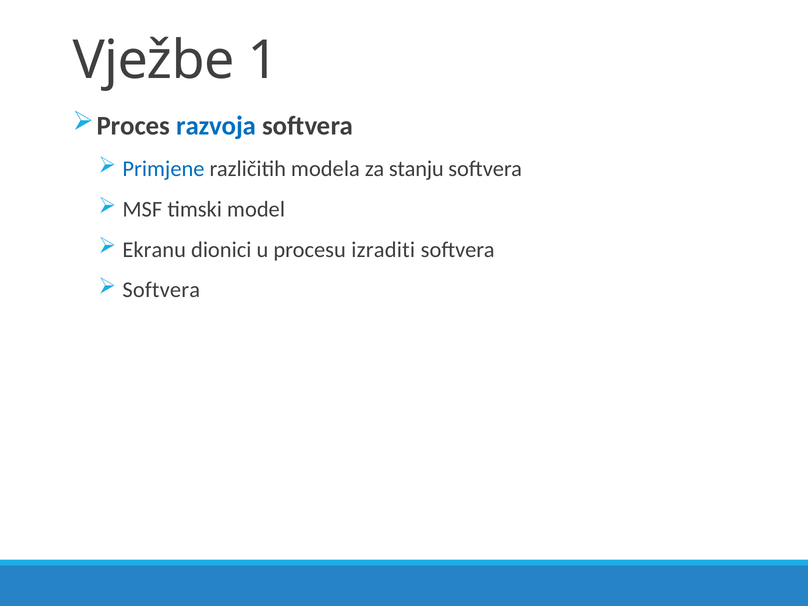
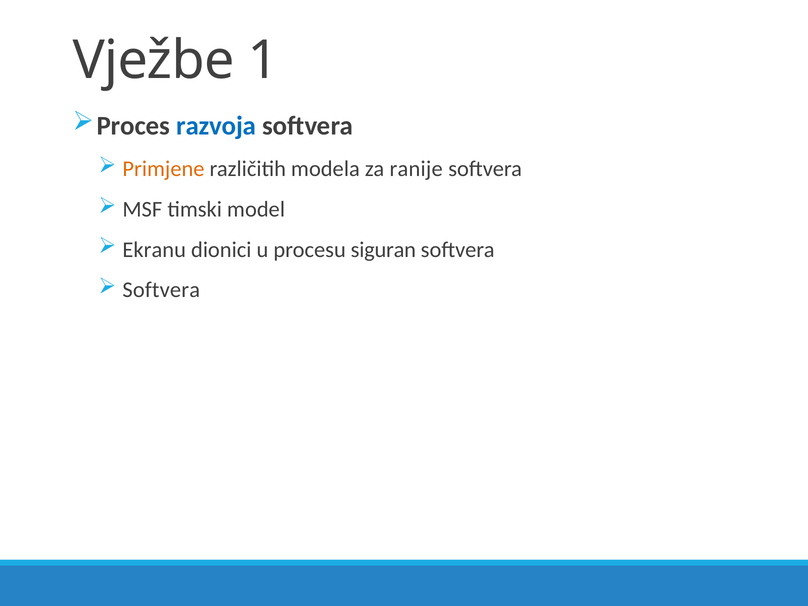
Primjene colour: blue -> orange
stanju: stanju -> ranije
izraditi: izraditi -> siguran
